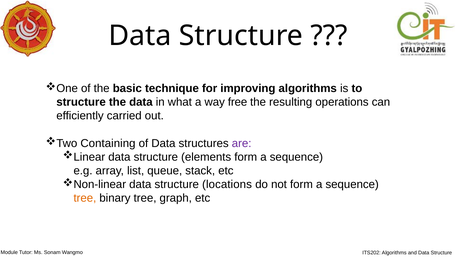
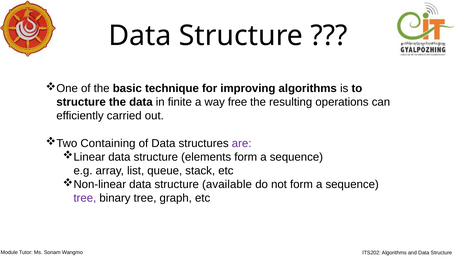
what: what -> finite
locations: locations -> available
tree at (85, 198) colour: orange -> purple
